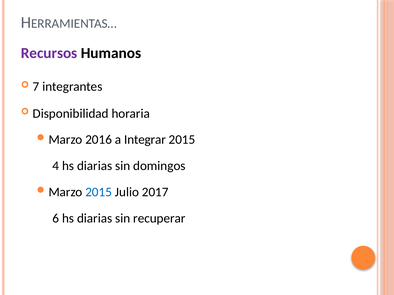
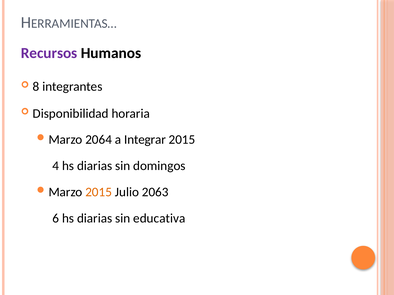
7: 7 -> 8
2016: 2016 -> 2064
2015 at (99, 192) colour: blue -> orange
2017: 2017 -> 2063
recuperar: recuperar -> educativa
